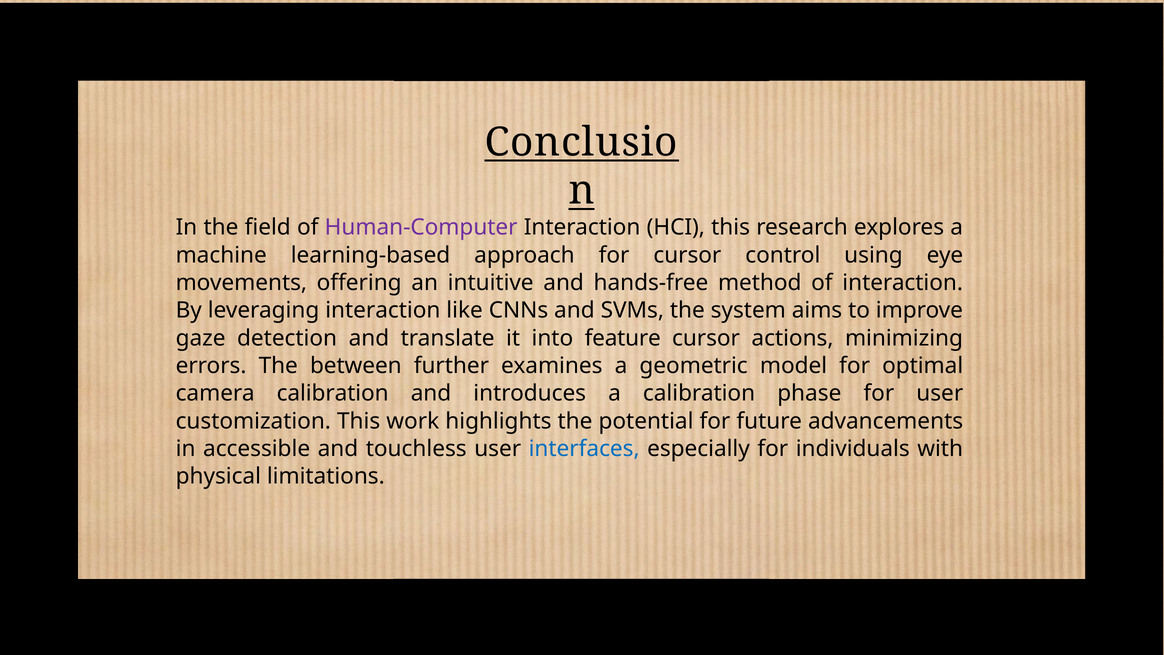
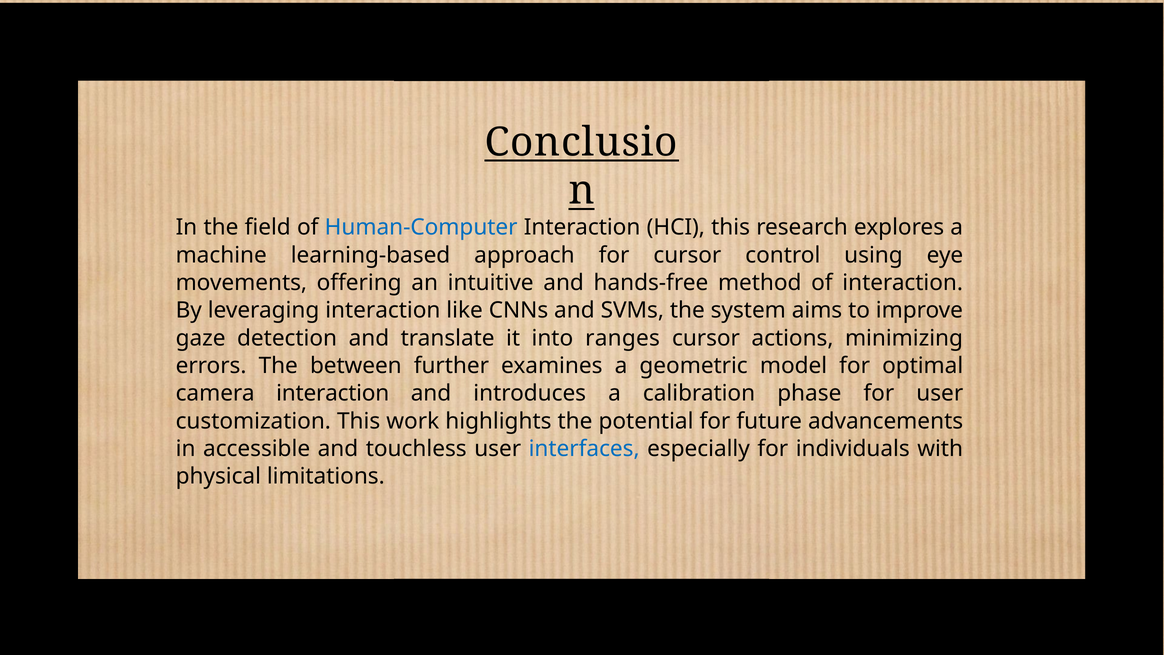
Human-Computer colour: purple -> blue
feature: feature -> ranges
camera calibration: calibration -> interaction
